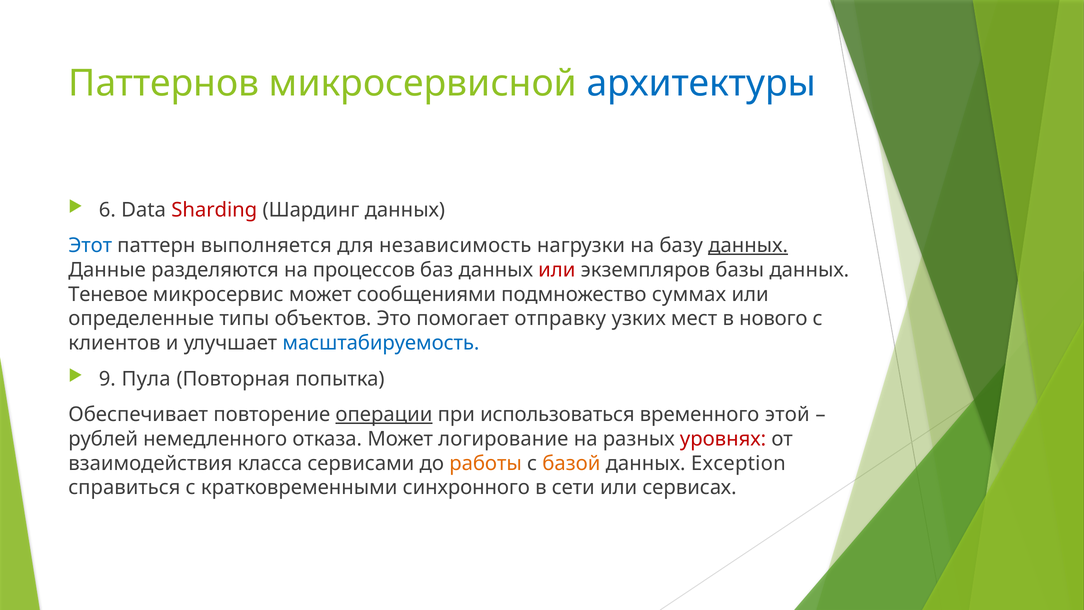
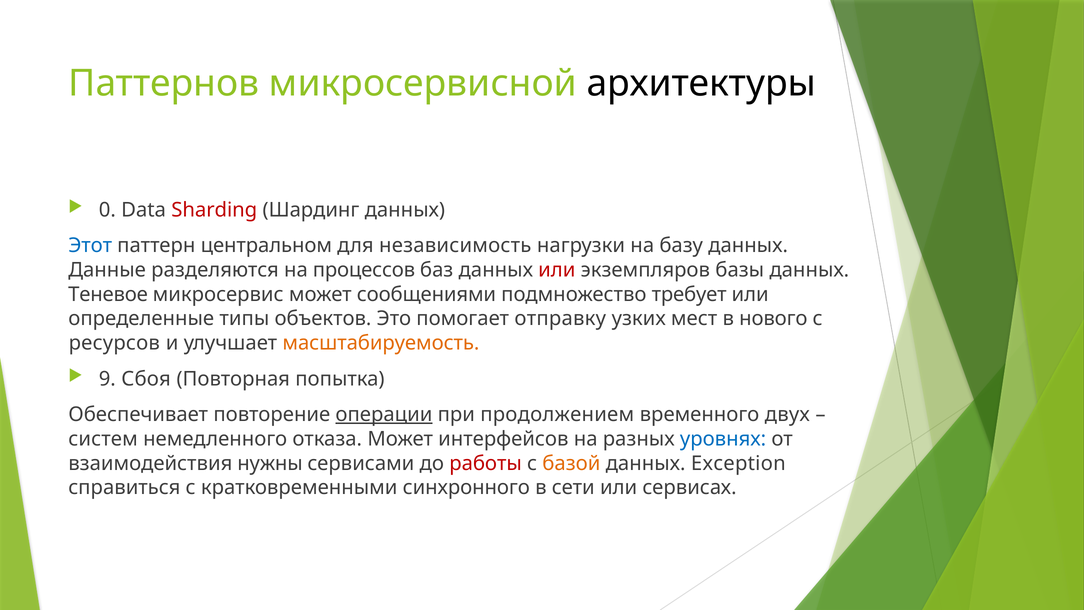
архитектуры colour: blue -> black
6: 6 -> 0
выполняется: выполняется -> центральном
данных at (748, 245) underline: present -> none
суммах: суммах -> требует
клиентов: клиентов -> ресурсов
масштабируемость colour: blue -> orange
Пула: Пула -> Сбоя
использоваться: использоваться -> продолжением
этой: этой -> двух
рублей: рублей -> систем
логирование: логирование -> интерфейсов
уровнях colour: red -> blue
класса: класса -> нужны
работы colour: orange -> red
